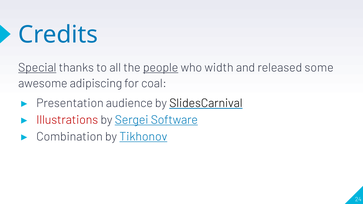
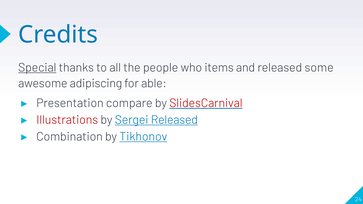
people underline: present -> none
width: width -> items
coal: coal -> able
audience: audience -> compare
SlidesCarnival colour: black -> red
Sergei Software: Software -> Released
